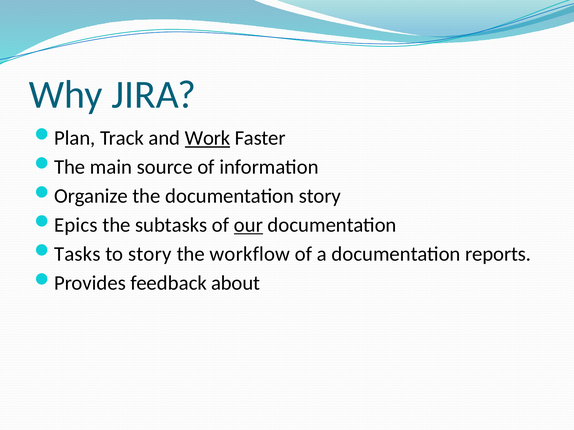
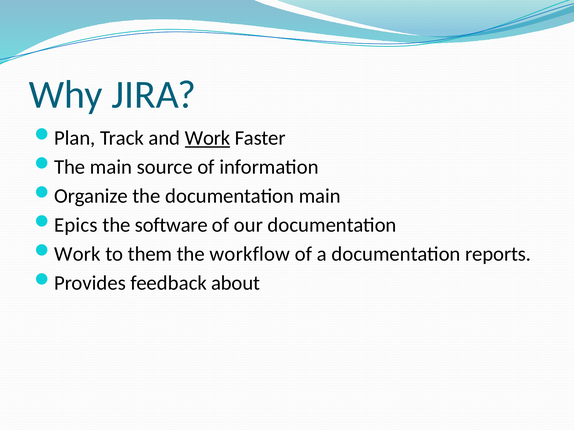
documentation story: story -> main
subtasks: subtasks -> software
our underline: present -> none
Tasks at (77, 254): Tasks -> Work
to story: story -> them
